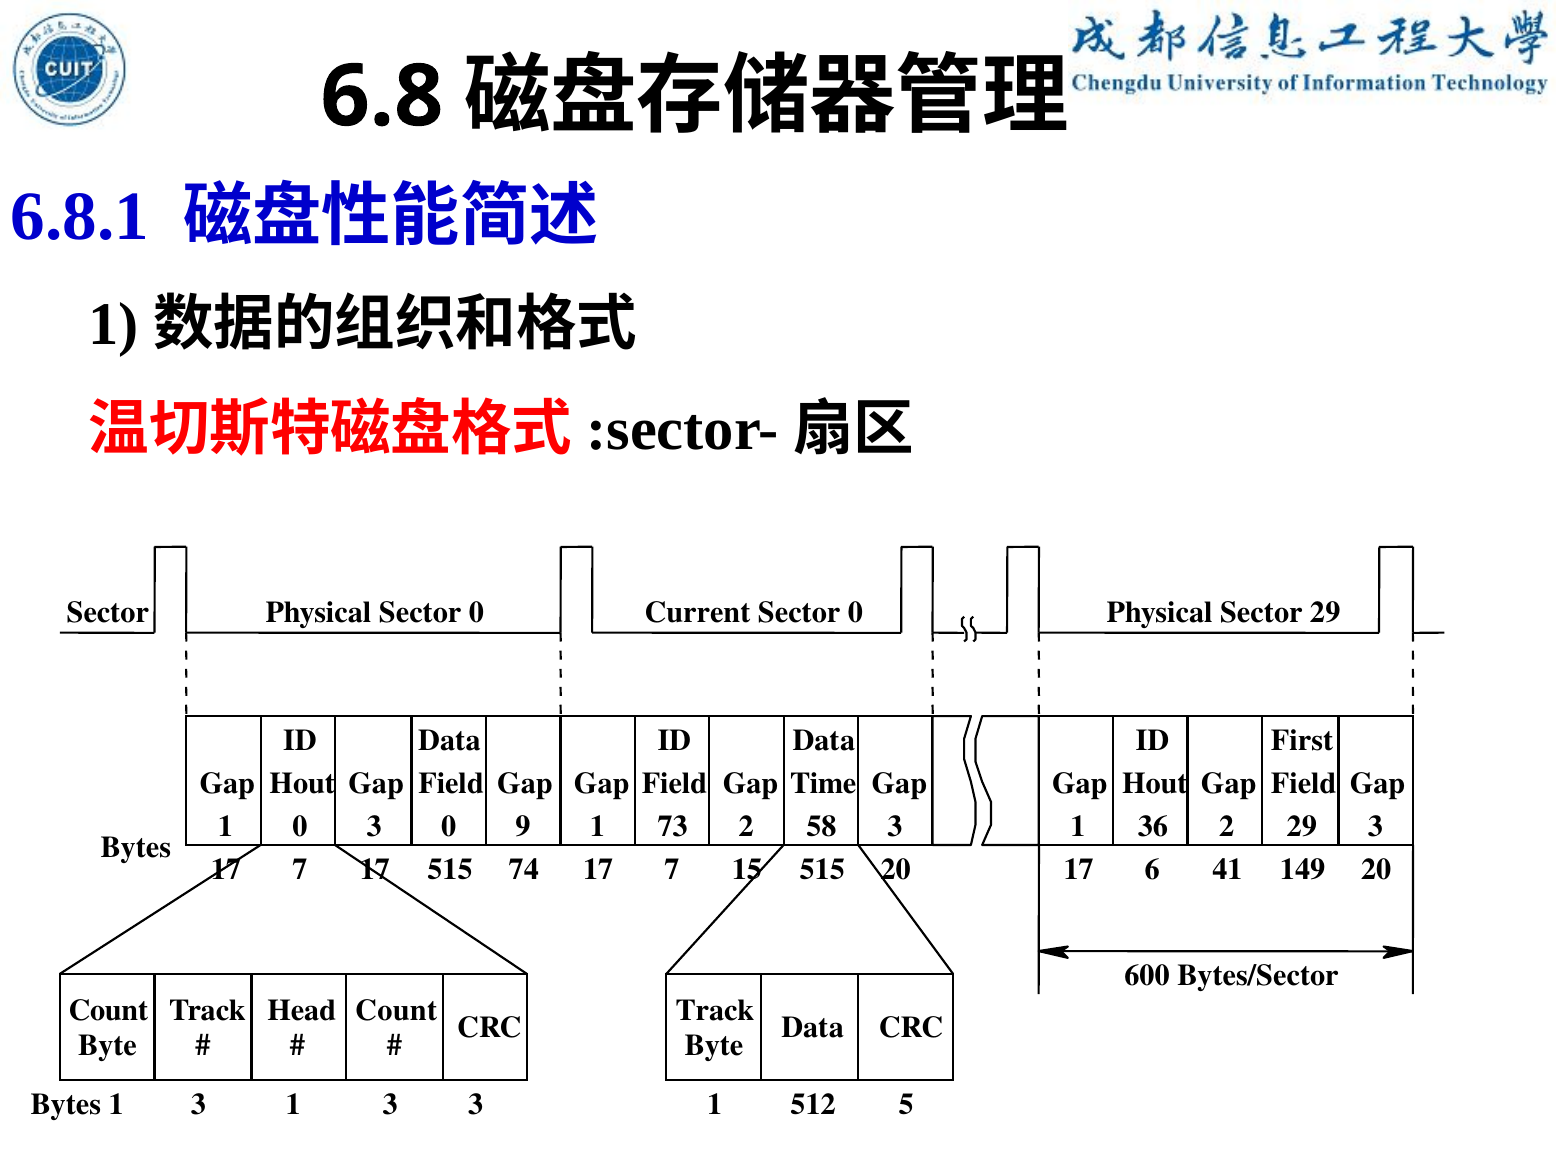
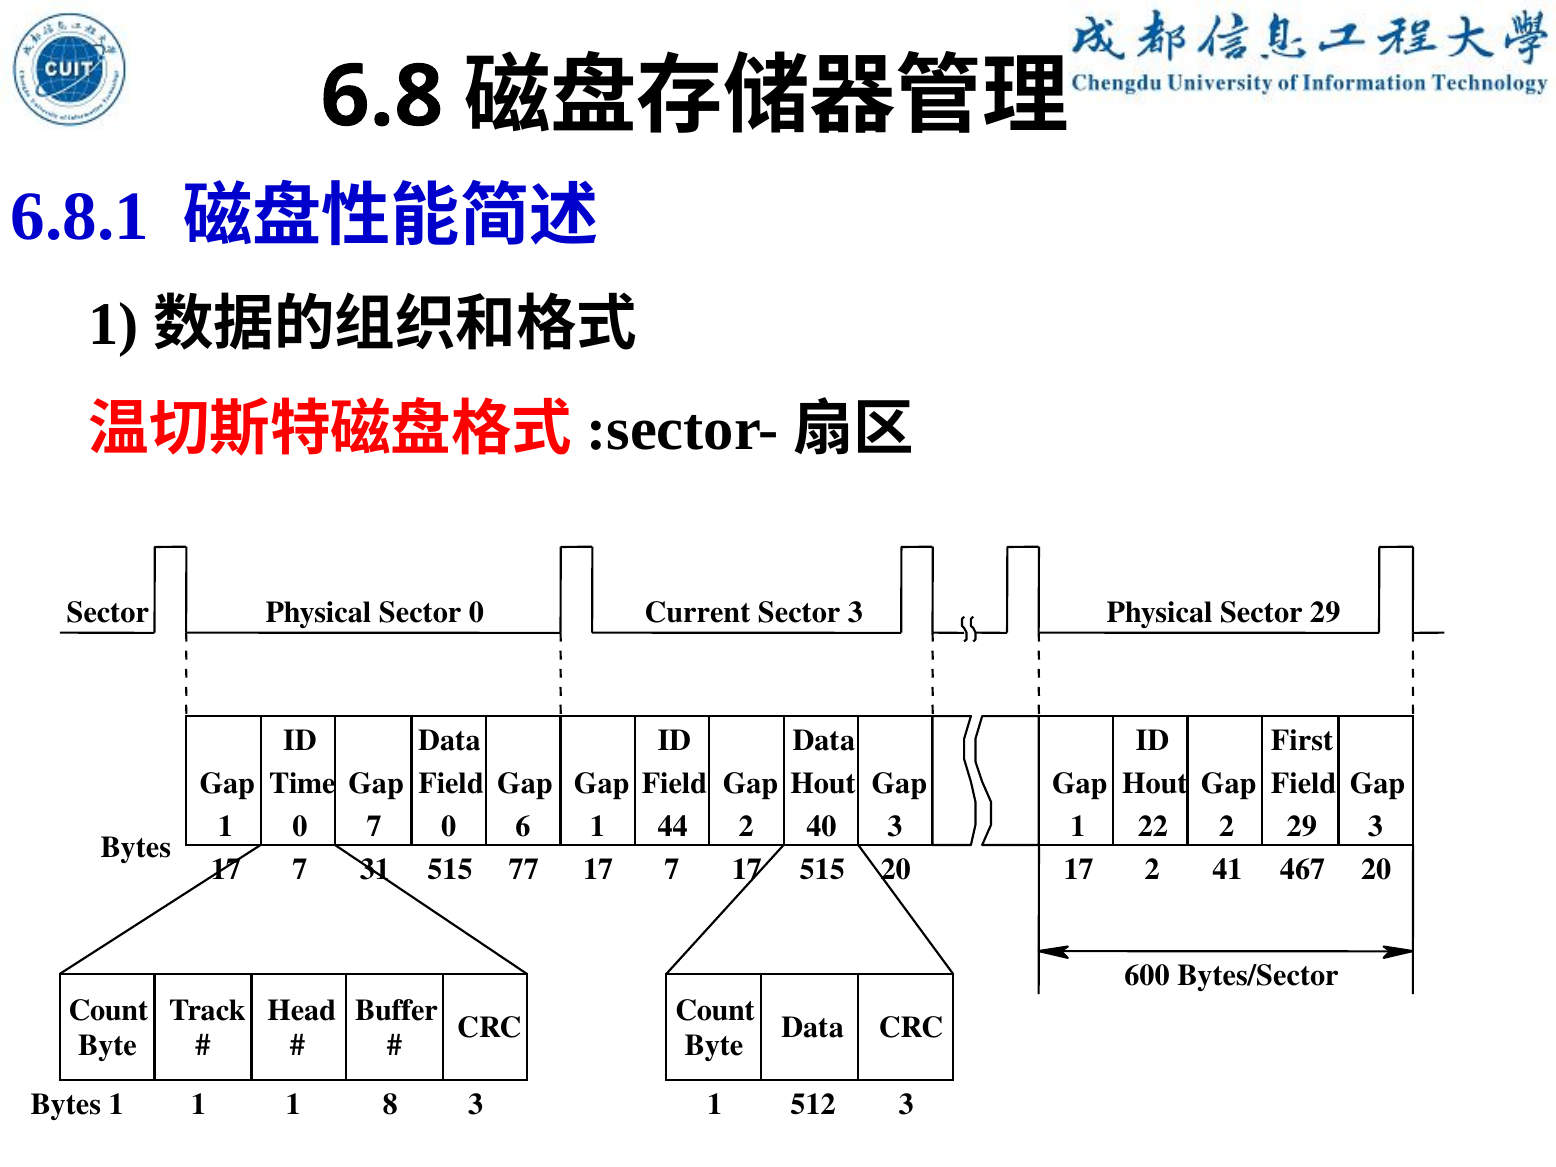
0 at (855, 612): 0 -> 3
Hout at (302, 784): Hout -> Time
Gap Time: Time -> Hout
0 3: 3 -> 7
9: 9 -> 6
73: 73 -> 44
58: 58 -> 40
36: 36 -> 22
7 17: 17 -> 31
74: 74 -> 77
7 15: 15 -> 17
17 6: 6 -> 2
149: 149 -> 467
Count at (396, 1010): Count -> Buffer
Track at (715, 1010): Track -> Count
Bytes 1 3: 3 -> 1
3 at (390, 1105): 3 -> 8
512 5: 5 -> 3
